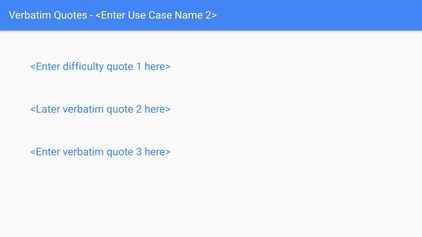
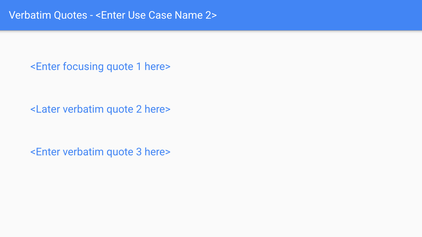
difficulty: difficulty -> focusing
